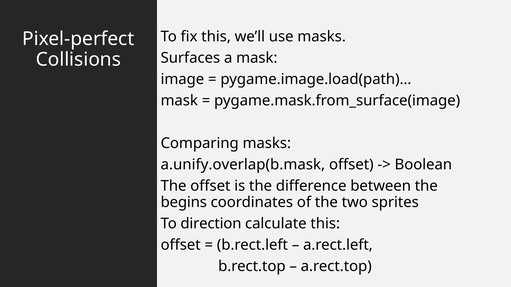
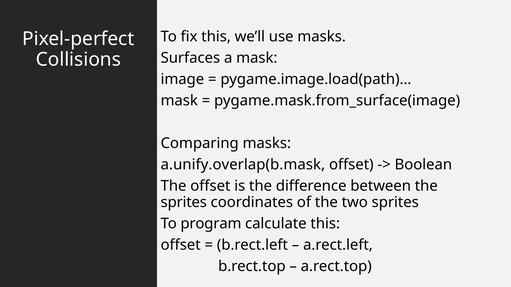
begins at (184, 202): begins -> sprites
direction: direction -> program
